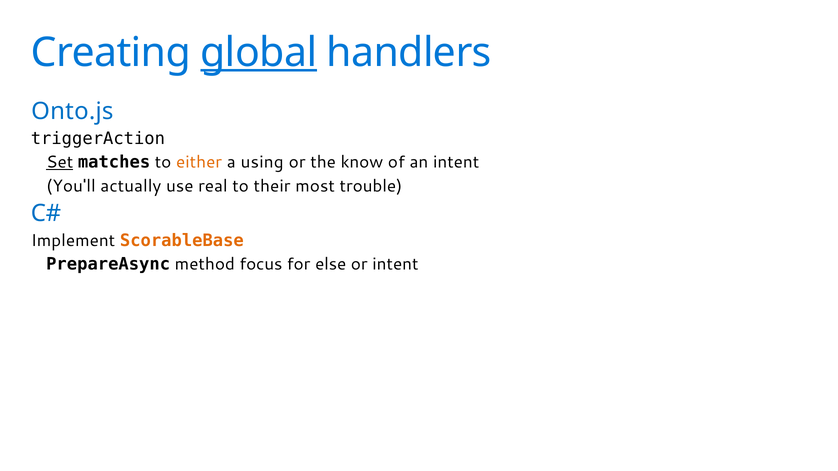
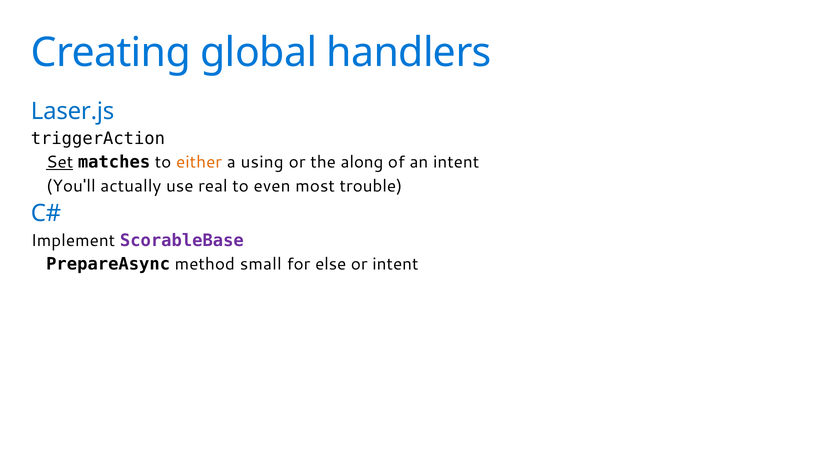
global underline: present -> none
Onto.js: Onto.js -> Laser.js
know: know -> along
their: their -> even
ScorableBase colour: orange -> purple
focus: focus -> small
